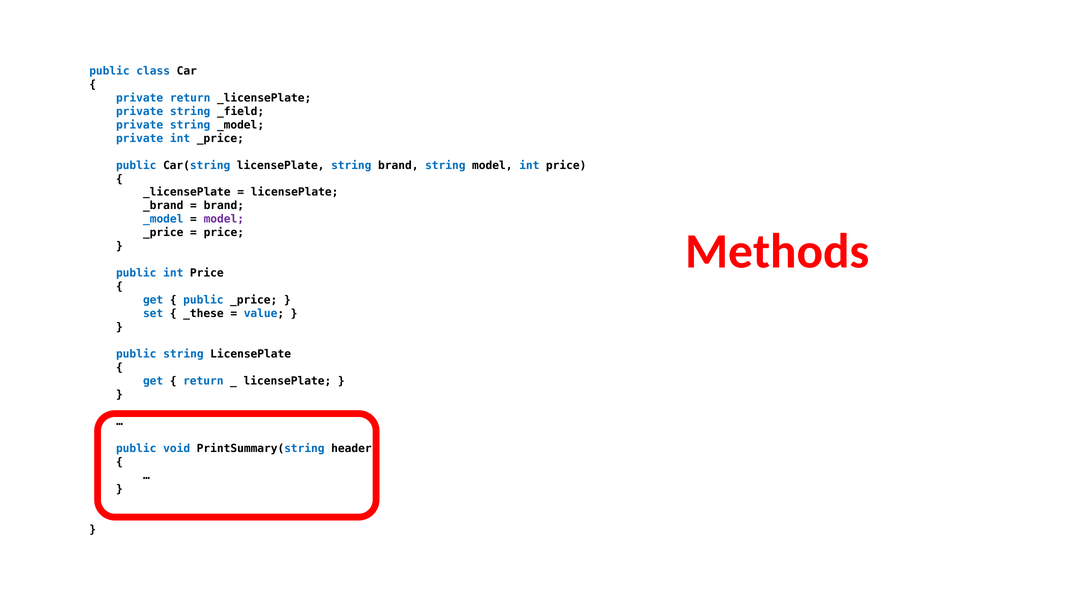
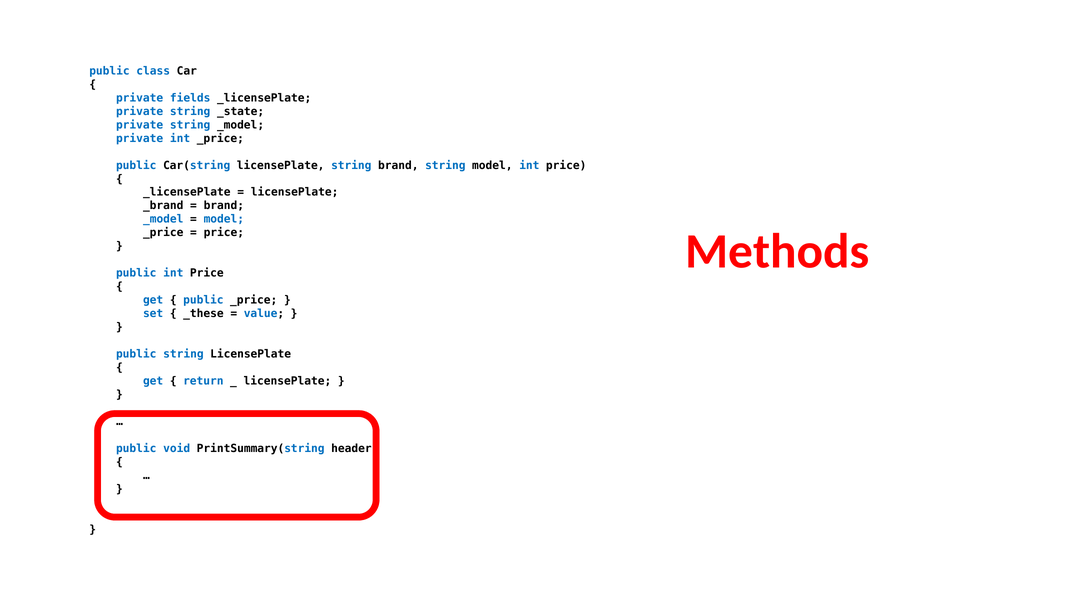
private return: return -> fields
_field: _field -> _state
model at (224, 219) colour: purple -> blue
